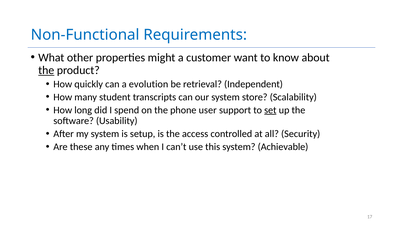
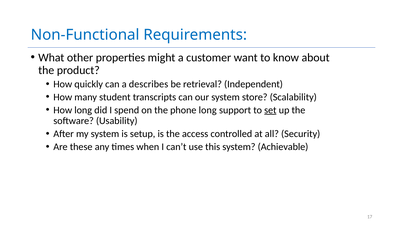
the at (46, 70) underline: present -> none
evolution: evolution -> describes
phone user: user -> long
